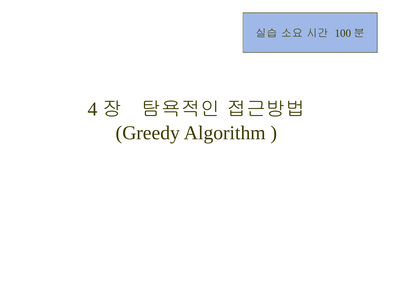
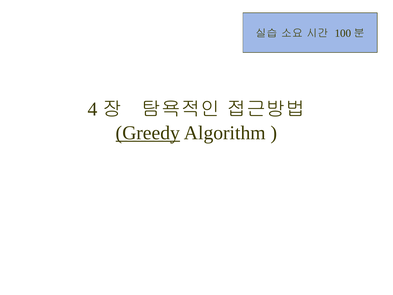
Greedy underline: none -> present
